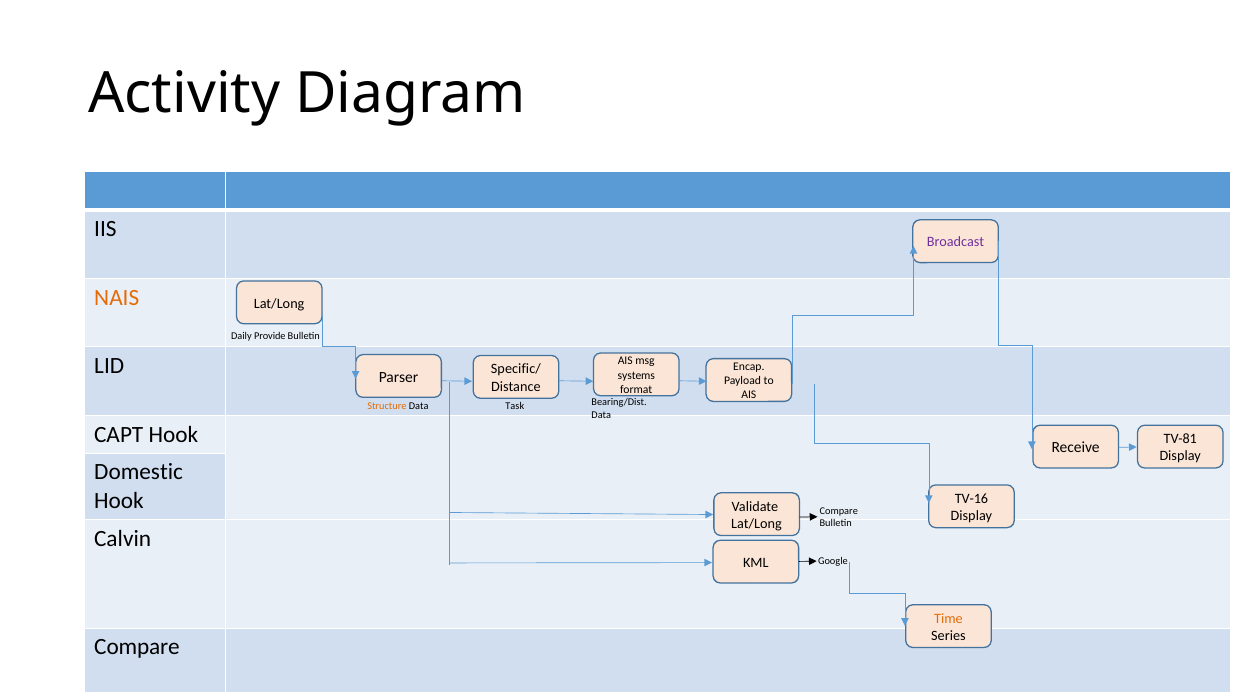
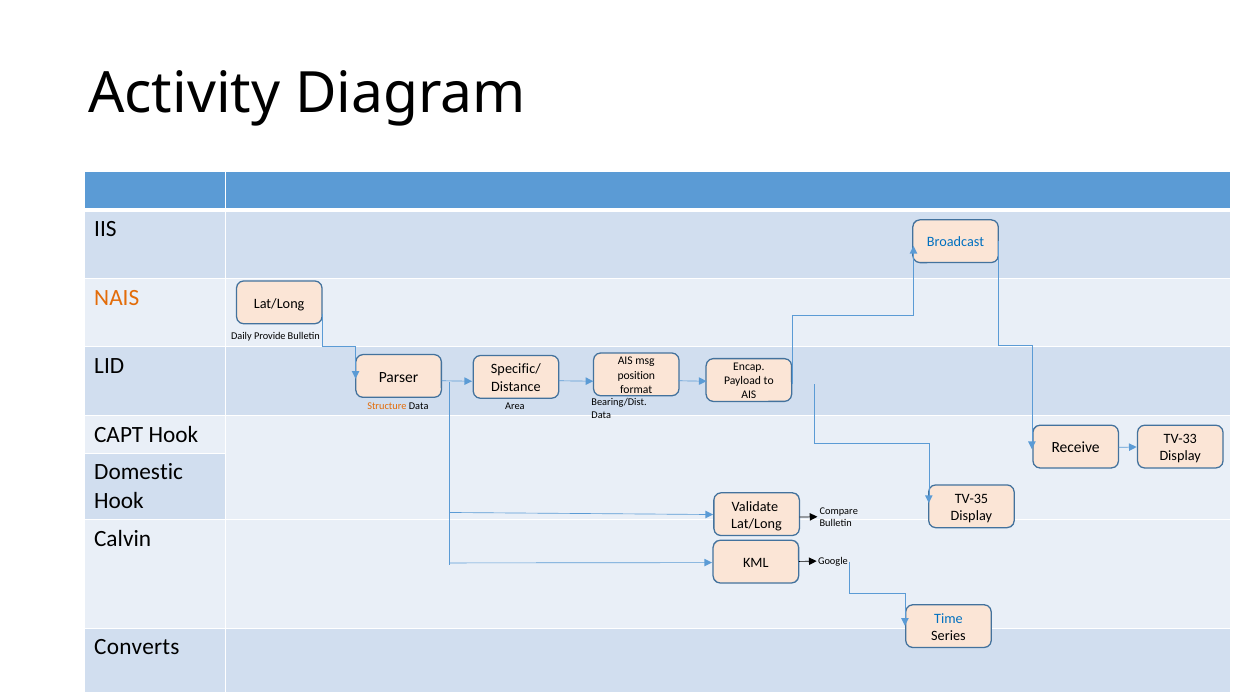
Broadcast colour: purple -> blue
systems: systems -> position
Task: Task -> Area
TV-81: TV-81 -> TV-33
TV-16: TV-16 -> TV-35
Time colour: orange -> blue
Compare at (137, 647): Compare -> Converts
